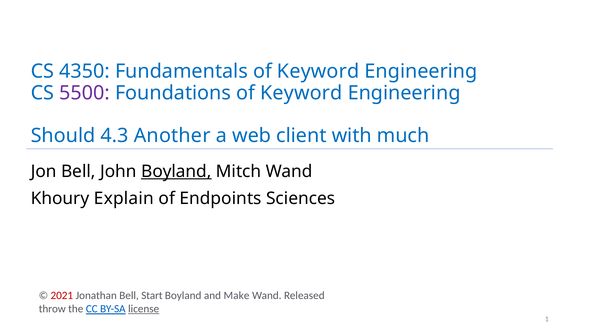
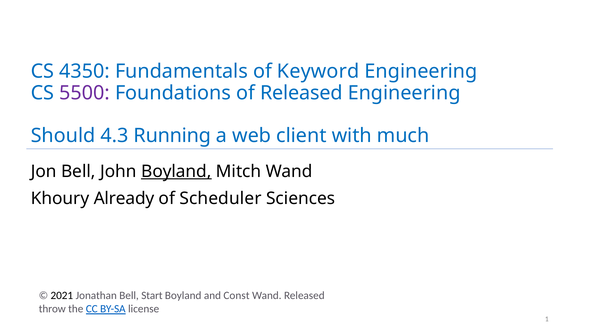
Foundations of Keyword: Keyword -> Released
Another: Another -> Running
Explain: Explain -> Already
Endpoints: Endpoints -> Scheduler
2021 colour: red -> black
Make: Make -> Const
license underline: present -> none
